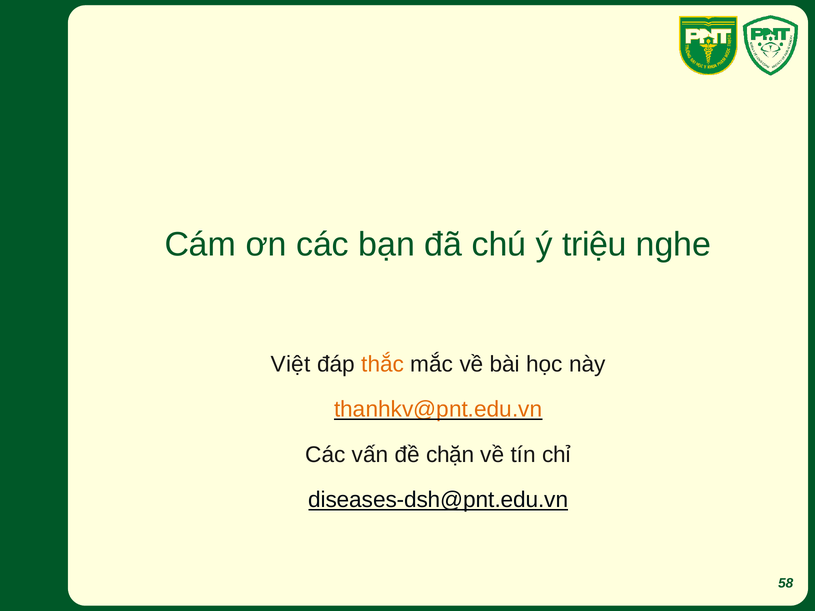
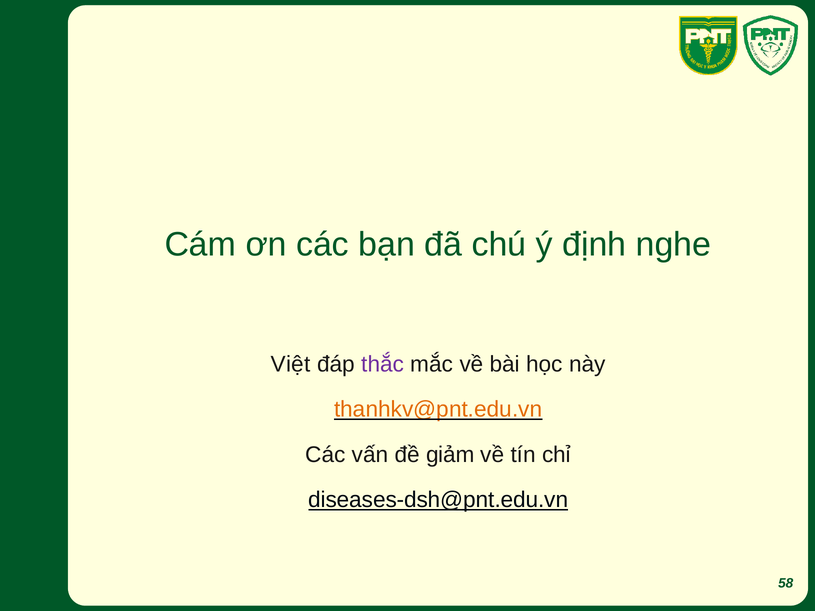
triệu: triệu -> định
thắc colour: orange -> purple
chặn: chặn -> giảm
